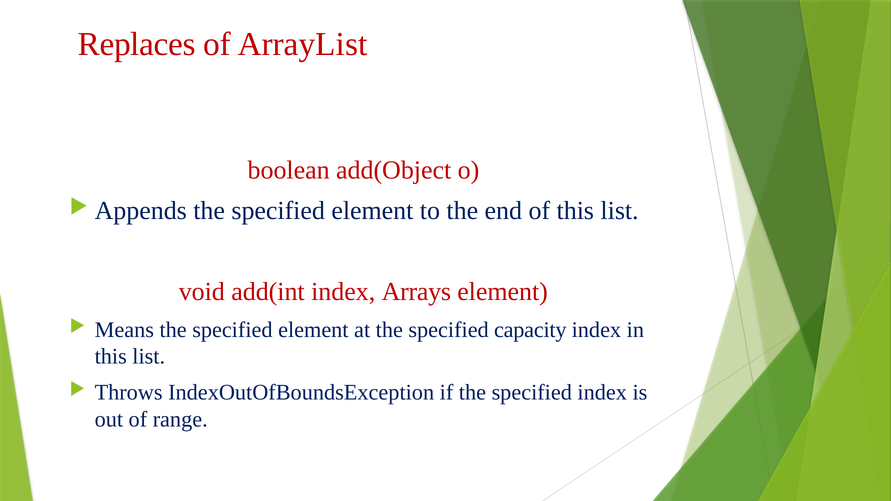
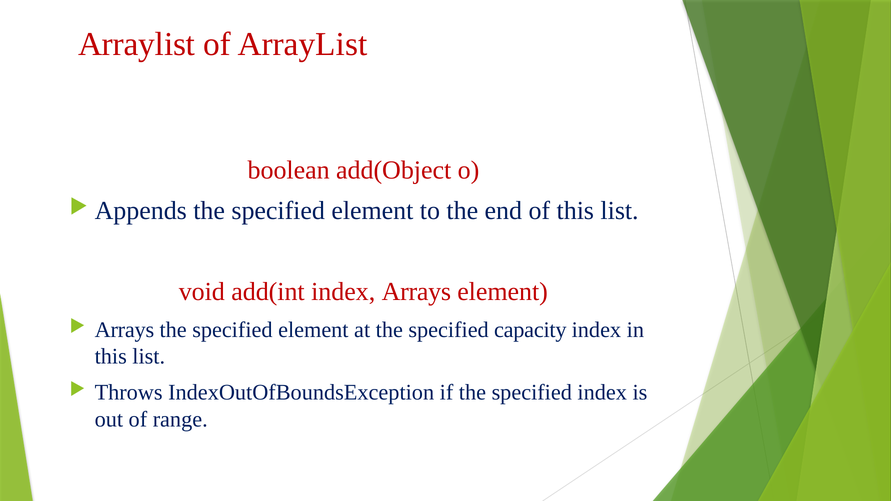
Replaces at (137, 44): Replaces -> Arraylist
Means at (124, 330): Means -> Arrays
